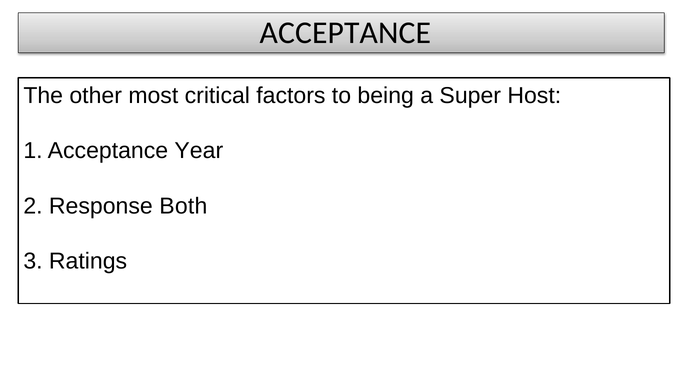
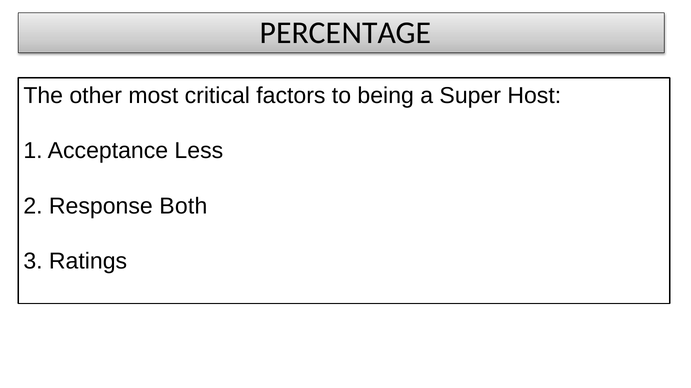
ACCEPTANCE at (346, 33): ACCEPTANCE -> PERCENTAGE
Year: Year -> Less
